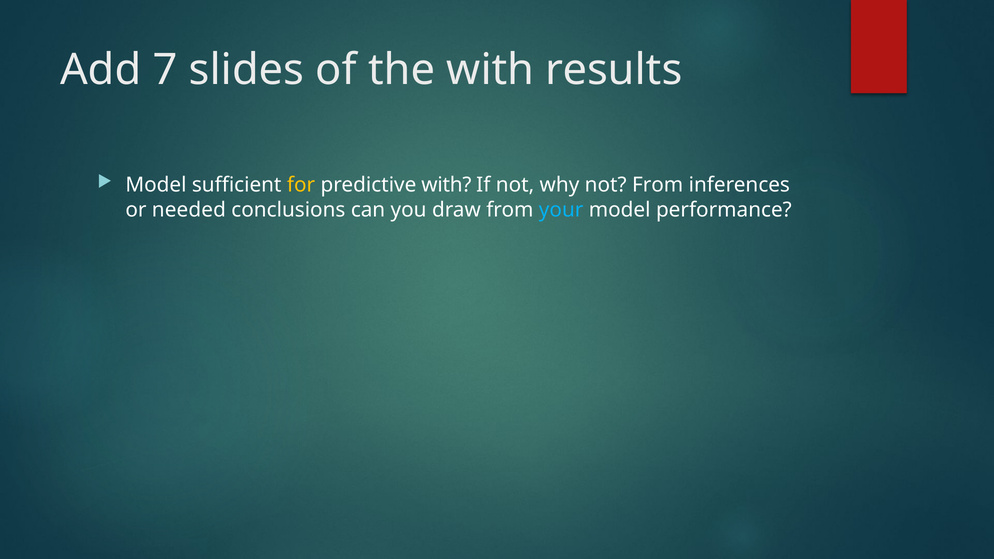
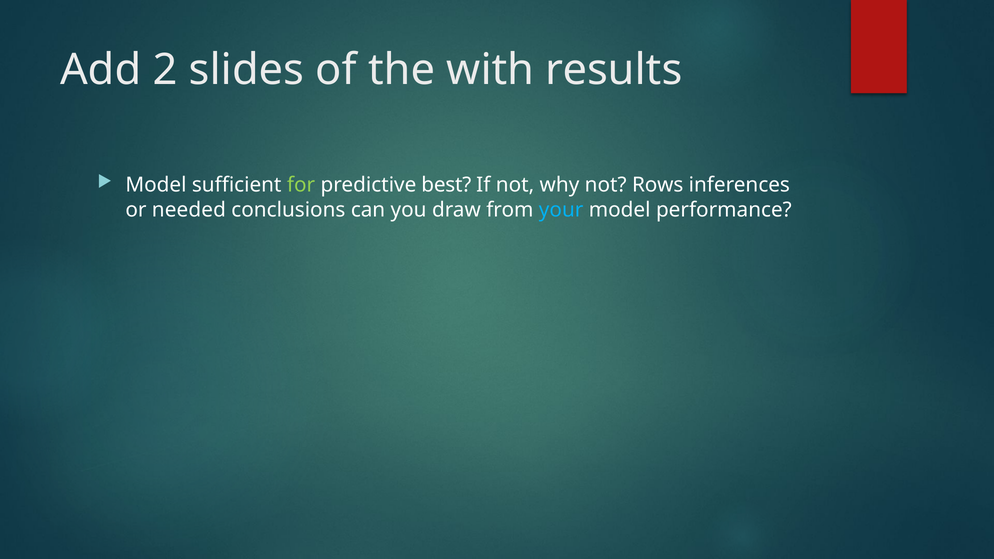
7: 7 -> 2
for colour: yellow -> light green
predictive with: with -> best
not From: From -> Rows
